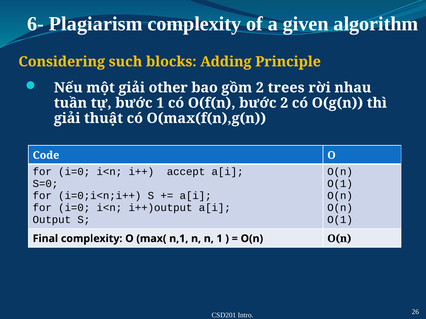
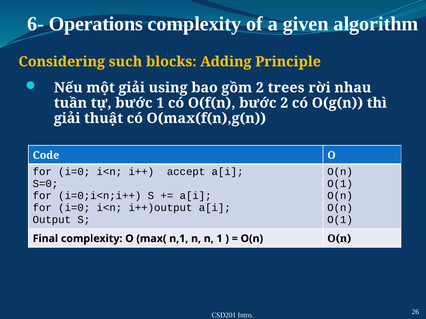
Plagiarism: Plagiarism -> Operations
other: other -> using
